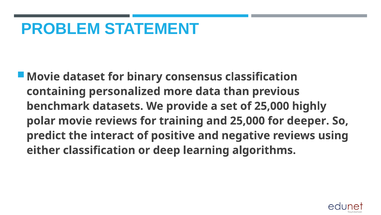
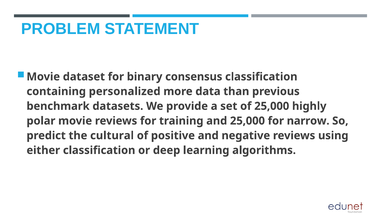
deeper: deeper -> narrow
interact: interact -> cultural
